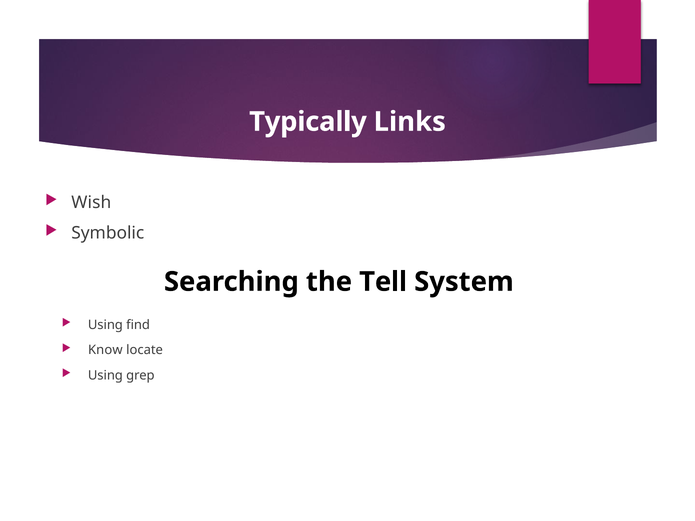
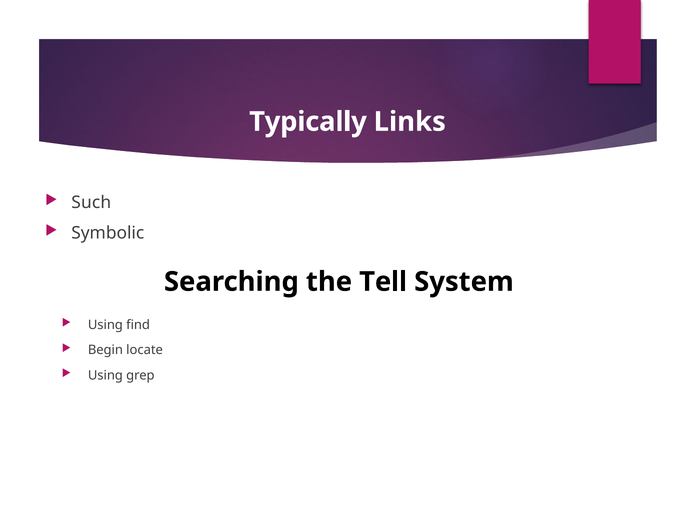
Wish: Wish -> Such
Know: Know -> Begin
